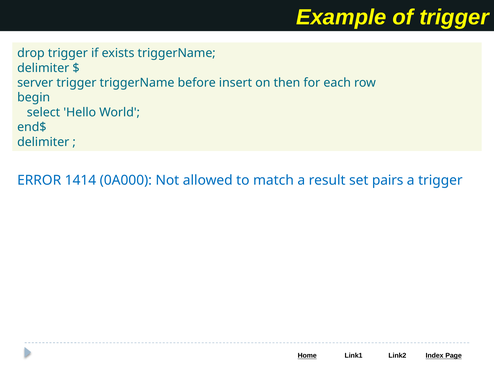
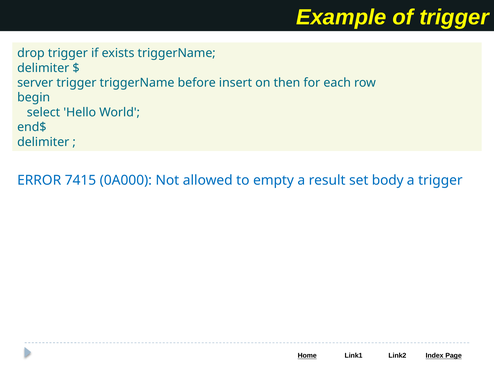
1414: 1414 -> 7415
match: match -> empty
pairs: pairs -> body
